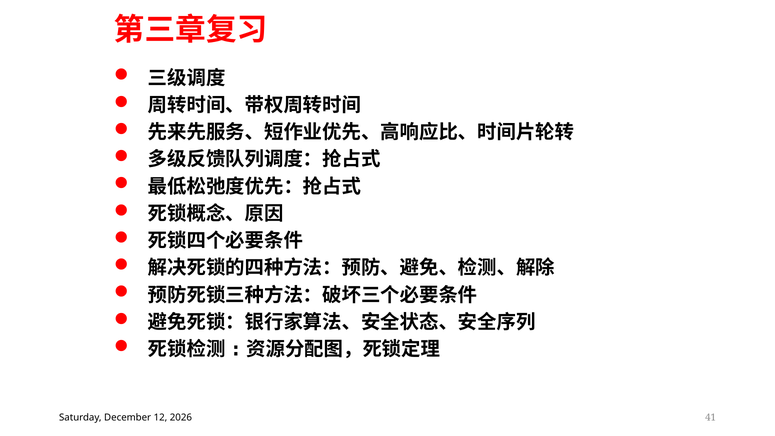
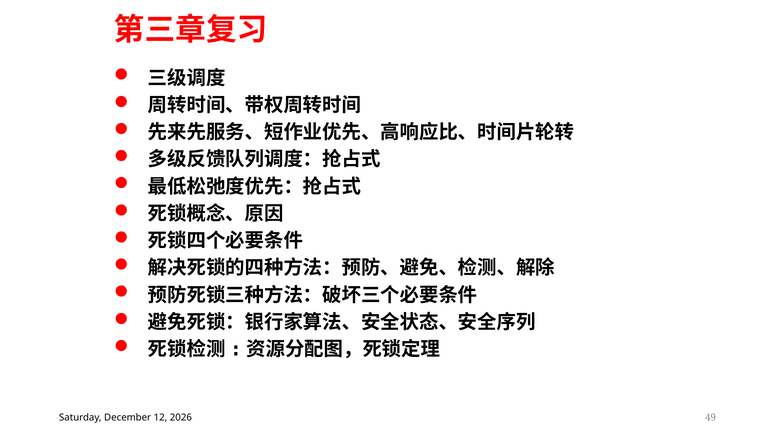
41: 41 -> 49
